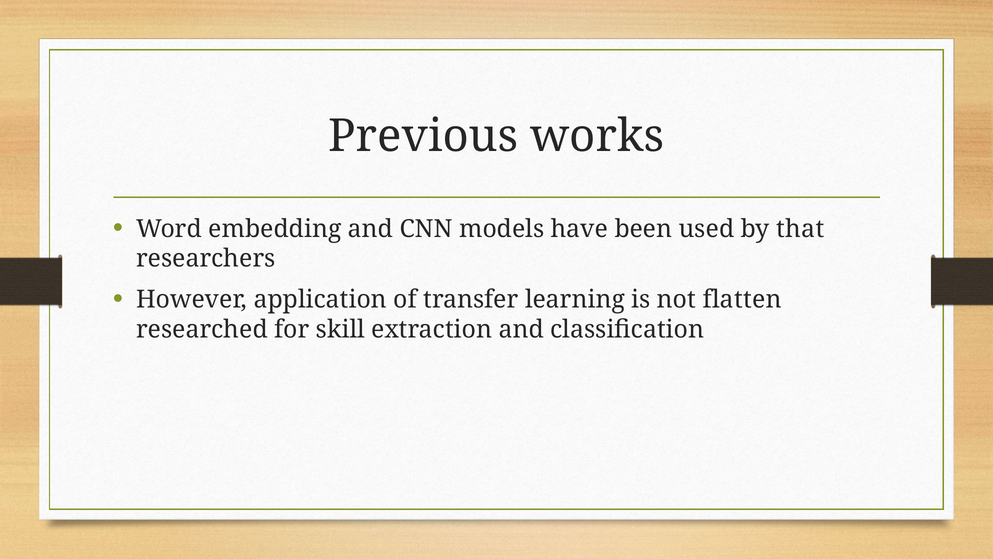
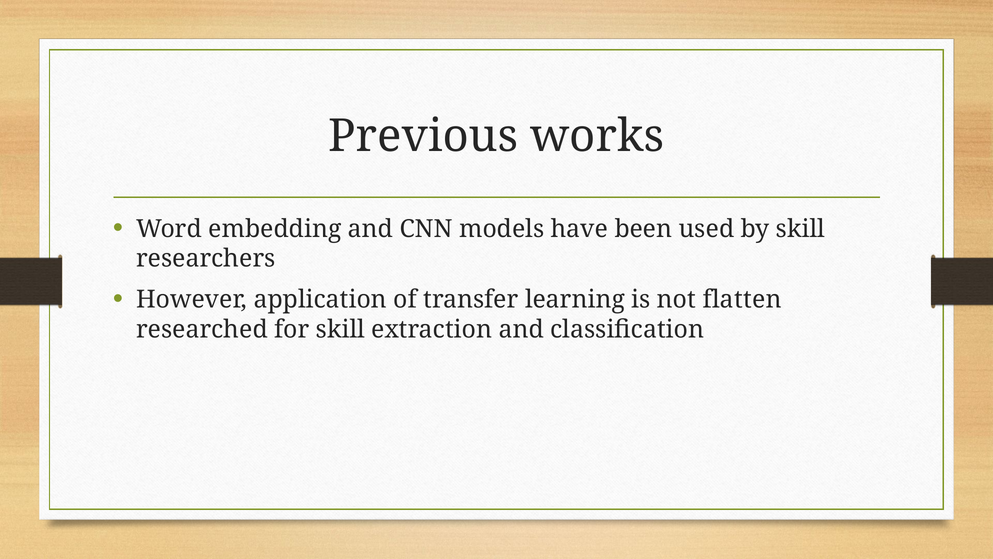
by that: that -> skill
